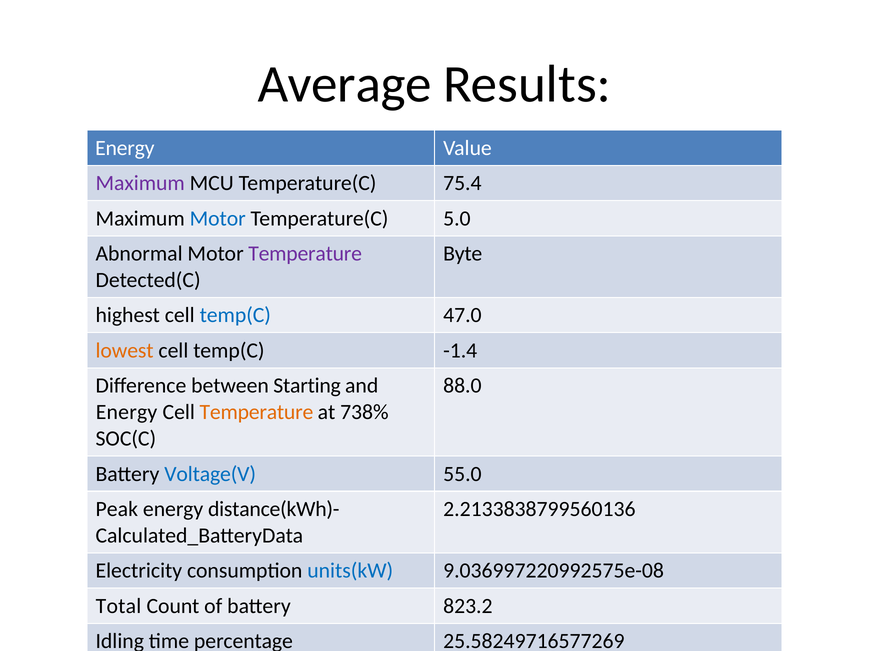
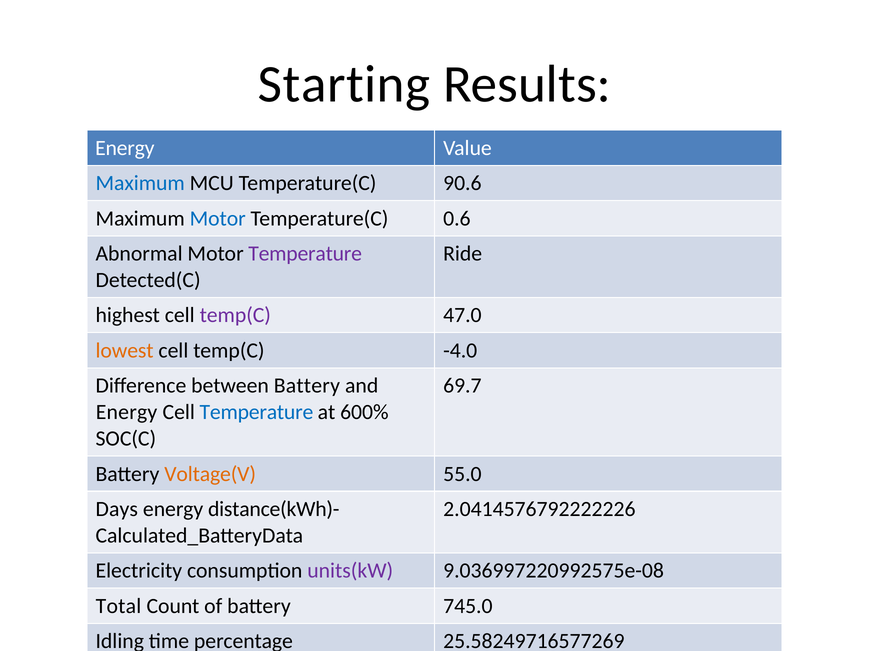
Average: Average -> Starting
Maximum at (140, 183) colour: purple -> blue
75.4: 75.4 -> 90.6
5.0: 5.0 -> 0.6
Byte: Byte -> Ride
temp(C at (235, 316) colour: blue -> purple
-1.4: -1.4 -> -4.0
between Starting: Starting -> Battery
88.0: 88.0 -> 69.7
Temperature at (256, 413) colour: orange -> blue
738%: 738% -> 600%
Voltage(V colour: blue -> orange
Peak: Peak -> Days
2.2133838799560136: 2.2133838799560136 -> 2.0414576792222226
units(kW colour: blue -> purple
823.2: 823.2 -> 745.0
